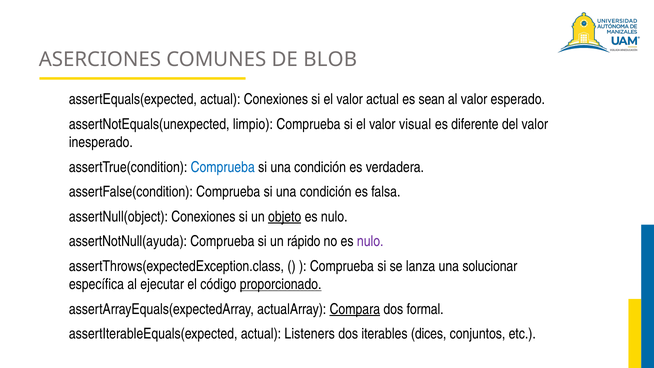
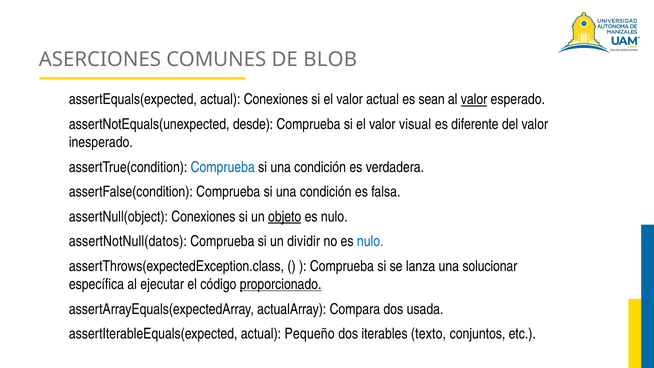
valor at (474, 99) underline: none -> present
limpio: limpio -> desde
assertNotNull(ayuda: assertNotNull(ayuda -> assertNotNull(datos
rápido: rápido -> dividir
nulo at (370, 241) colour: purple -> blue
Compara underline: present -> none
formal: formal -> usada
Listeners: Listeners -> Pequeño
dices: dices -> texto
